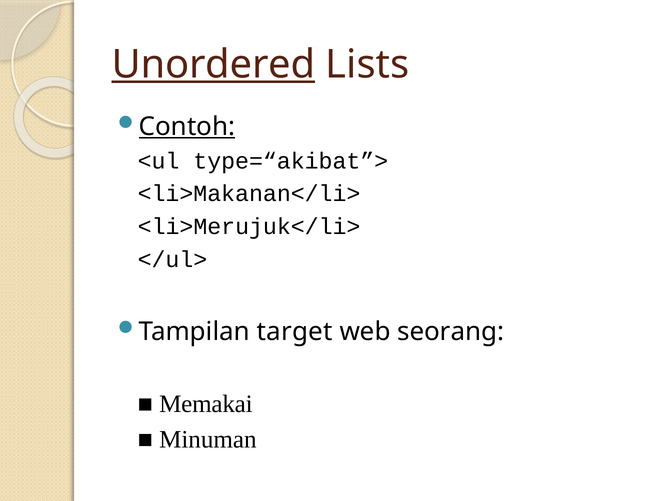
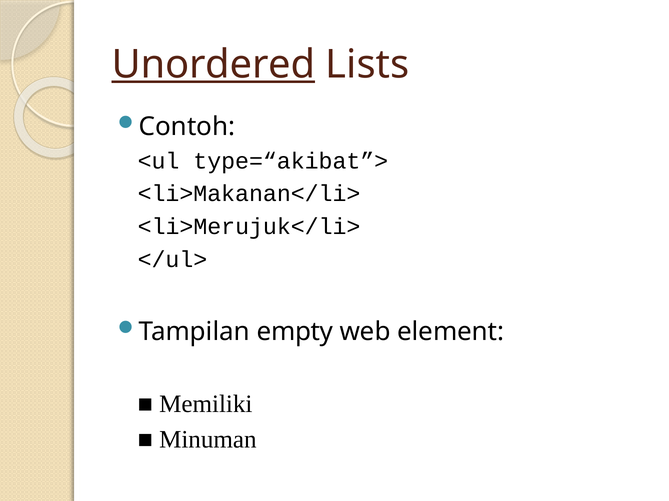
Contoh underline: present -> none
target: target -> empty
seorang: seorang -> element
Memakai: Memakai -> Memiliki
